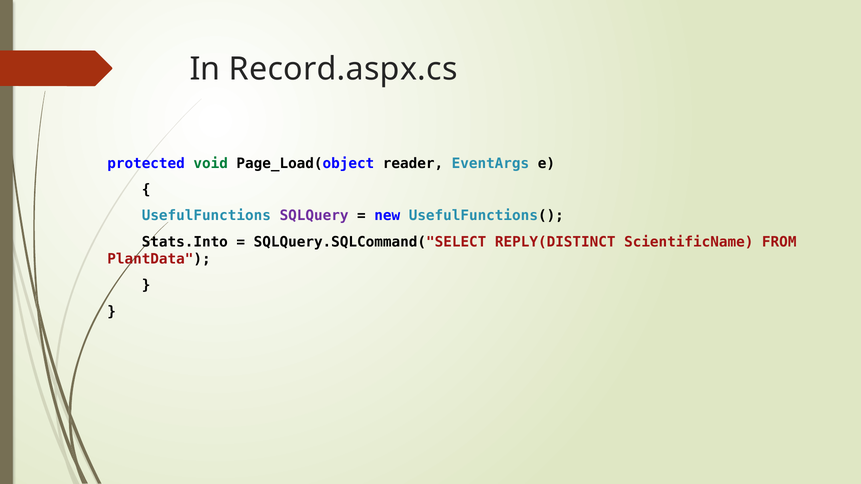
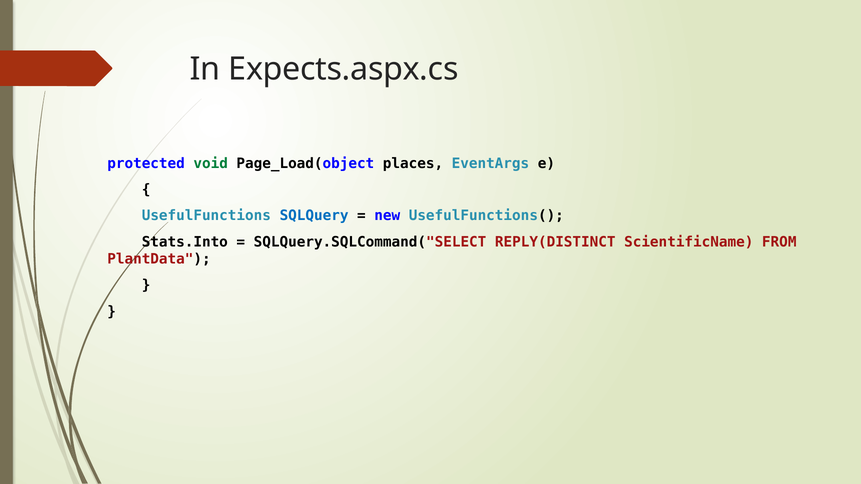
Record.aspx.cs: Record.aspx.cs -> Expects.aspx.cs
reader: reader -> places
SQLQuery colour: purple -> blue
